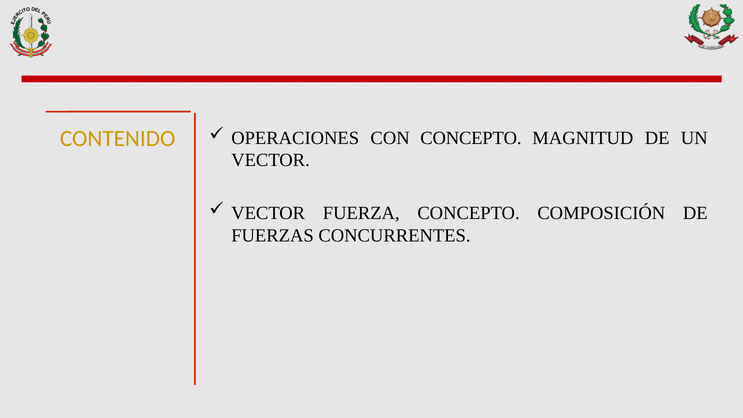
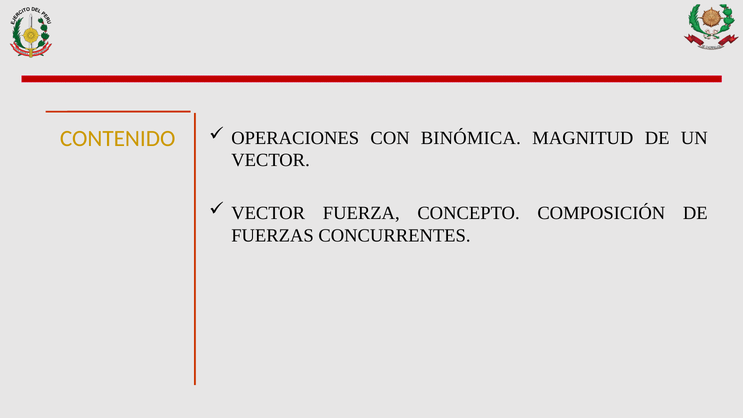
CON CONCEPTO: CONCEPTO -> BINÓMICA
